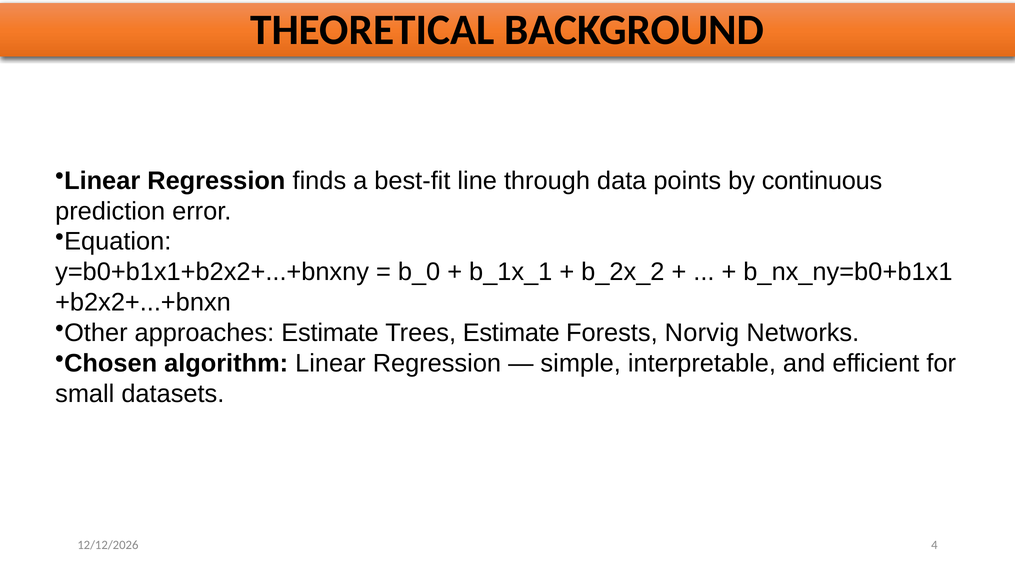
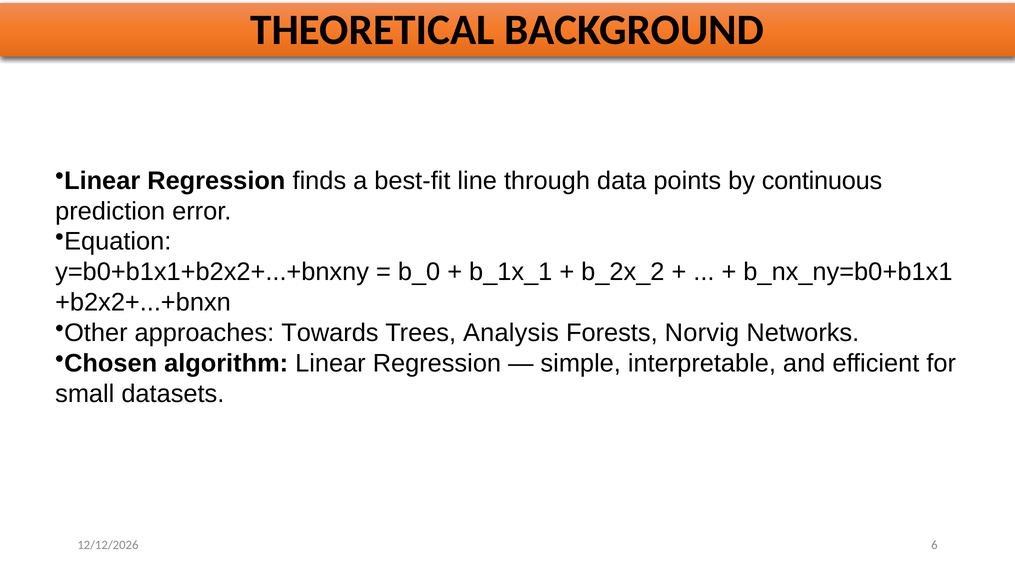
approaches Estimate: Estimate -> Towards
Trees Estimate: Estimate -> Analysis
4: 4 -> 6
